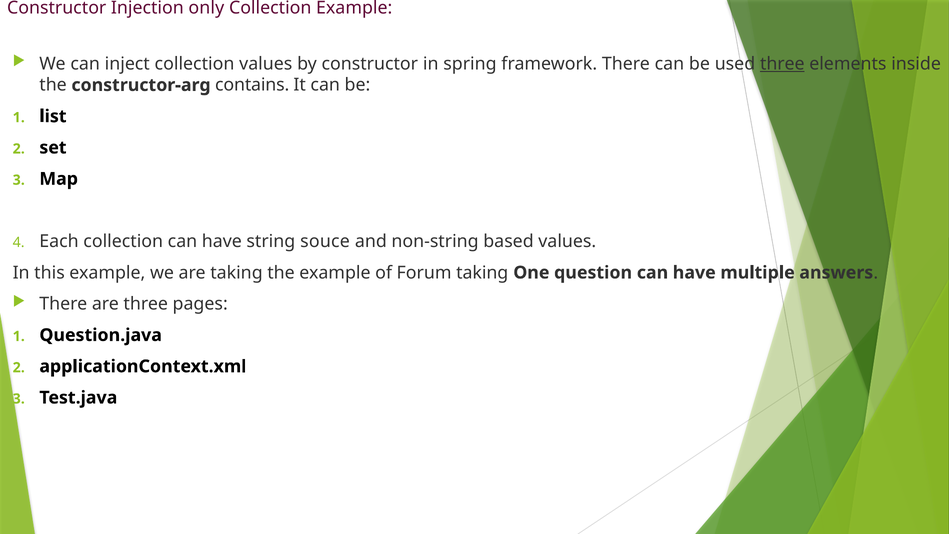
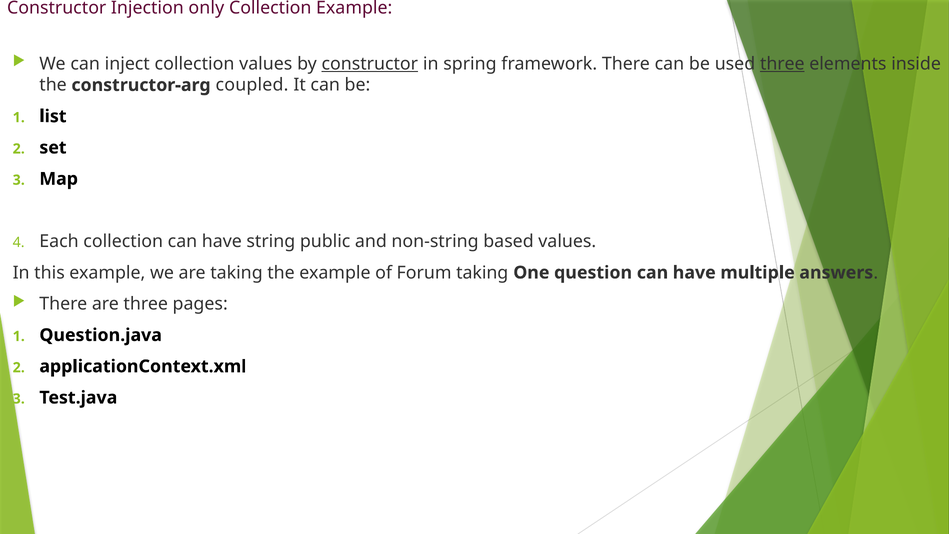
constructor at (370, 64) underline: none -> present
contains: contains -> coupled
souce: souce -> public
